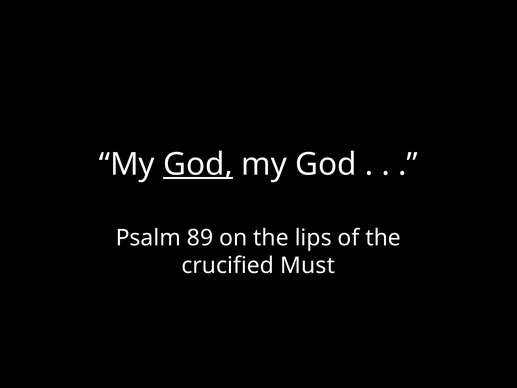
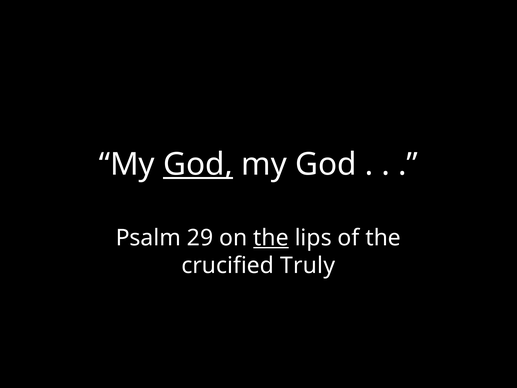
89: 89 -> 29
the at (271, 238) underline: none -> present
Must: Must -> Truly
